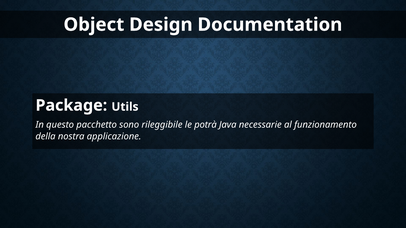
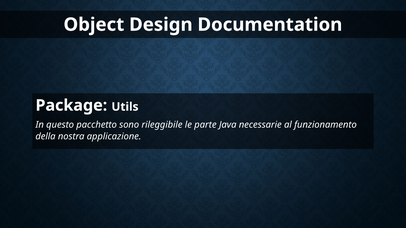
potrà: potrà -> parte
